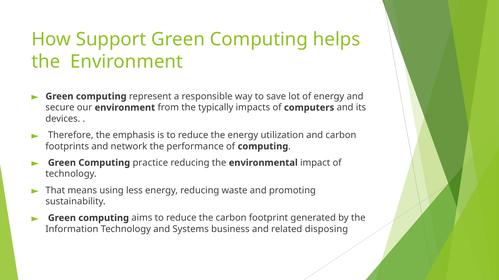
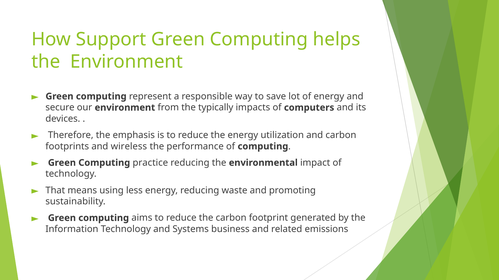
network: network -> wireless
disposing: disposing -> emissions
